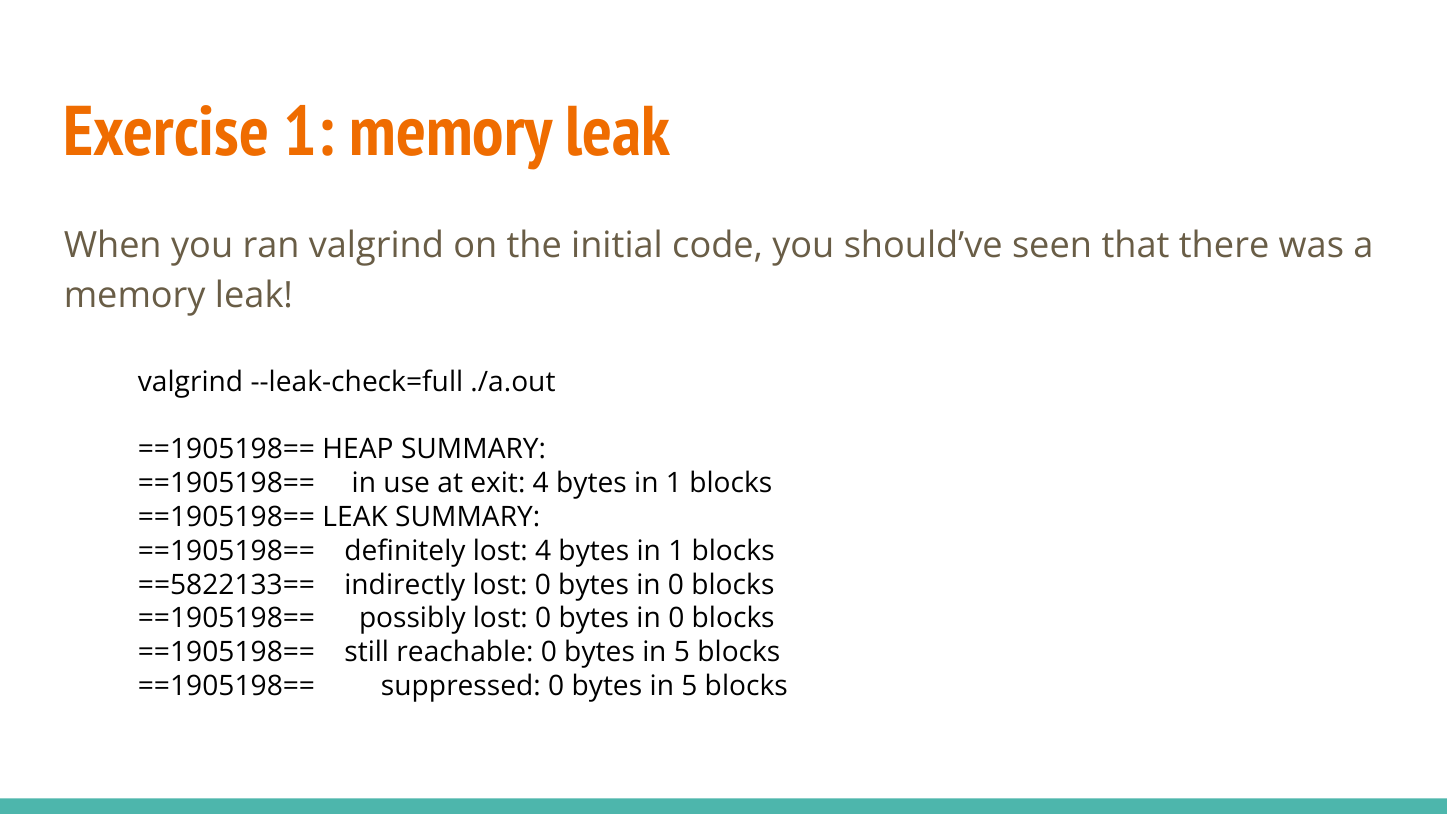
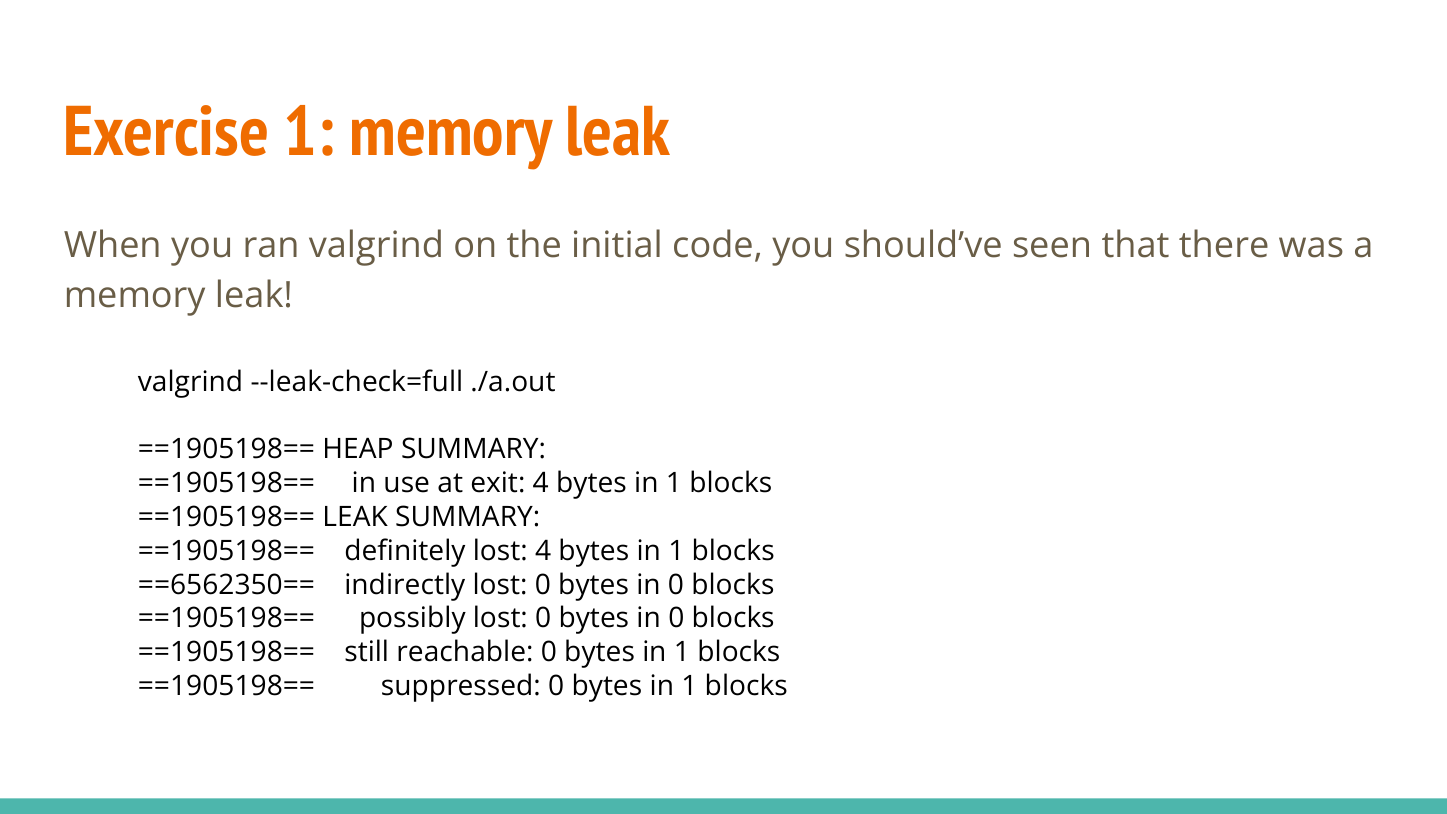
==5822133==: ==5822133== -> ==6562350==
5 at (682, 652): 5 -> 1
5 at (689, 686): 5 -> 1
